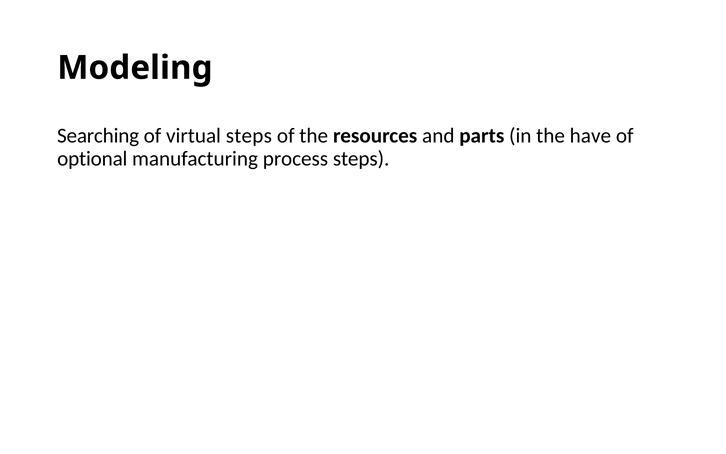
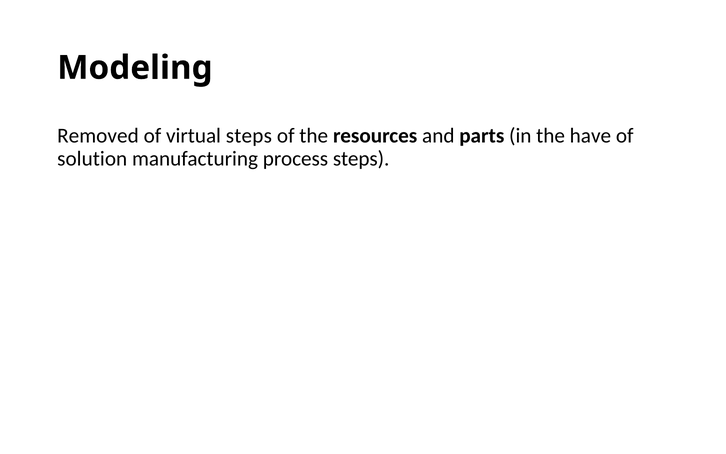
Searching: Searching -> Removed
optional: optional -> solution
